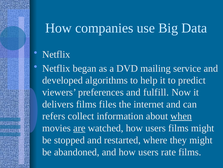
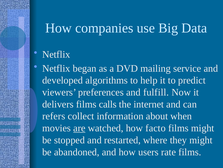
files: files -> calls
when underline: present -> none
watched how users: users -> facto
